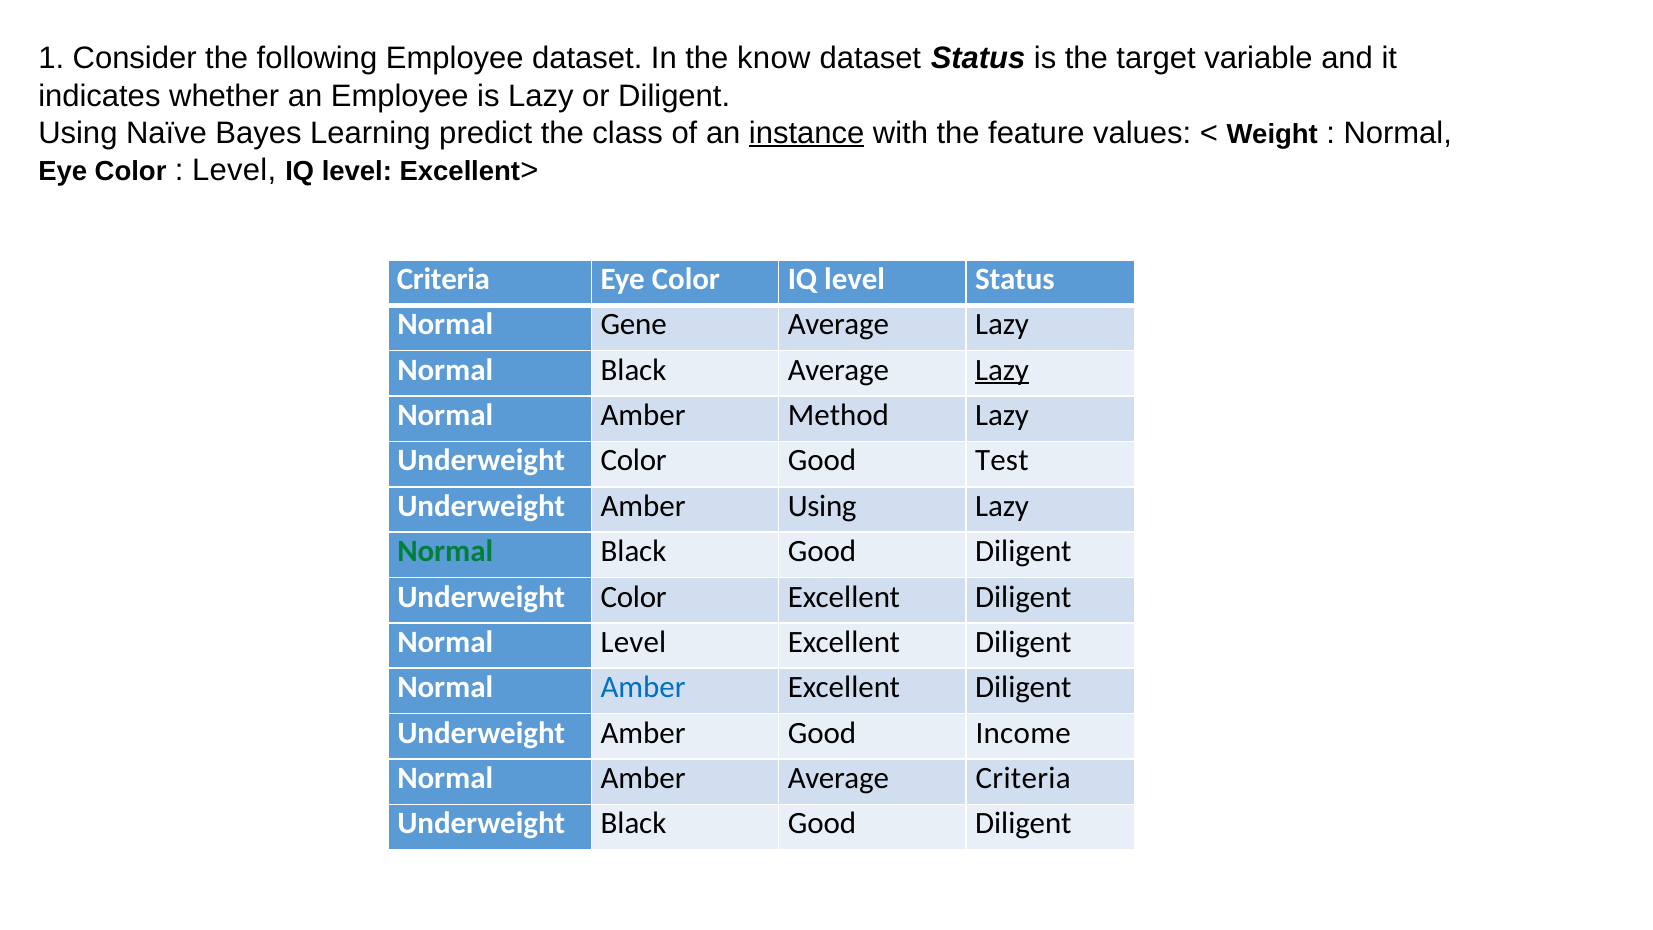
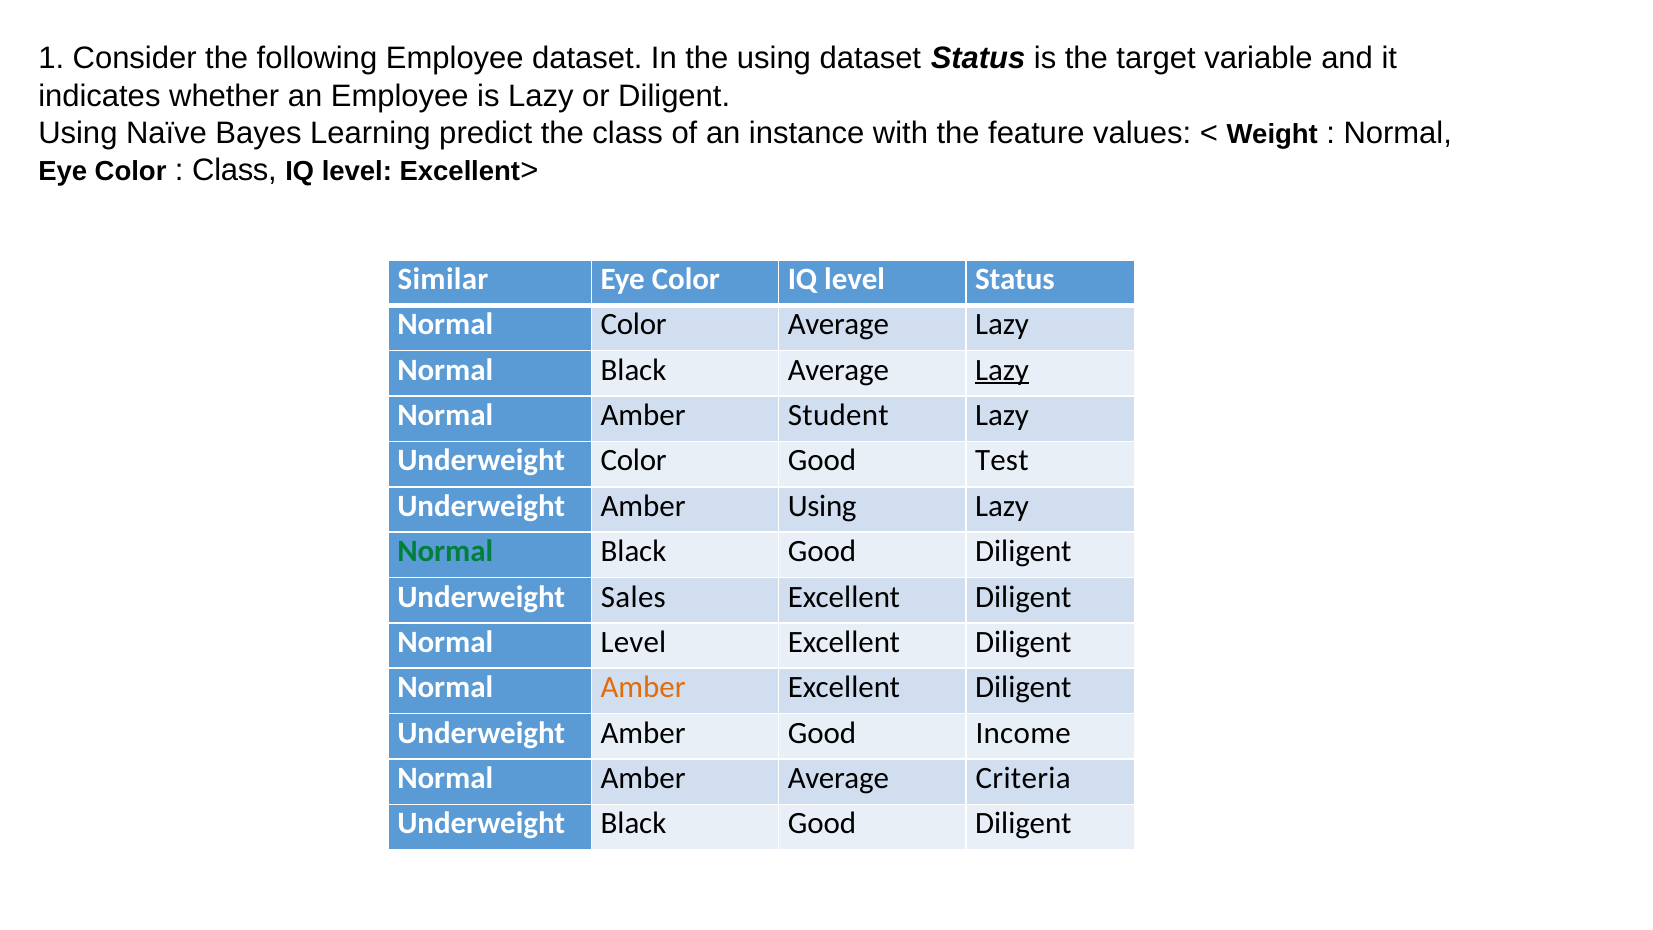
the know: know -> using
instance underline: present -> none
Level at (234, 170): Level -> Class
Criteria at (443, 279): Criteria -> Similar
Normal Gene: Gene -> Color
Method: Method -> Student
Color at (634, 597): Color -> Sales
Amber at (643, 687) colour: blue -> orange
